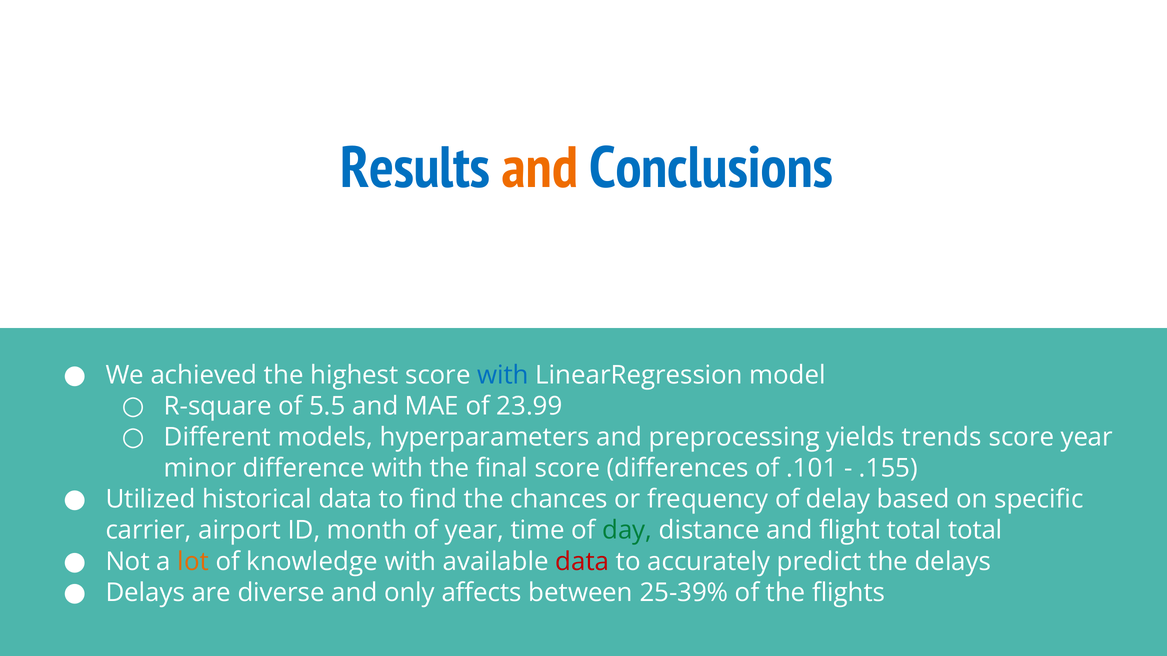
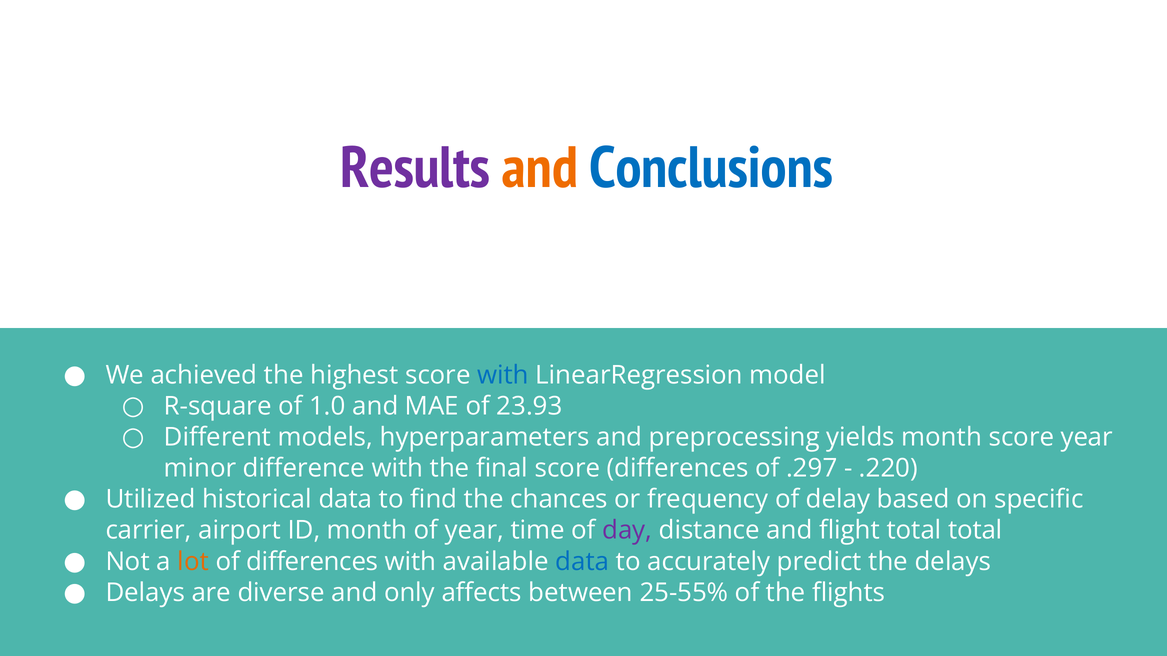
Results colour: blue -> purple
5.5: 5.5 -> 1.0
23.99: 23.99 -> 23.93
yields trends: trends -> month
.101: .101 -> .297
.155: .155 -> .220
day colour: green -> purple
of knowledge: knowledge -> differences
data at (582, 562) colour: red -> blue
25-39%: 25-39% -> 25-55%
